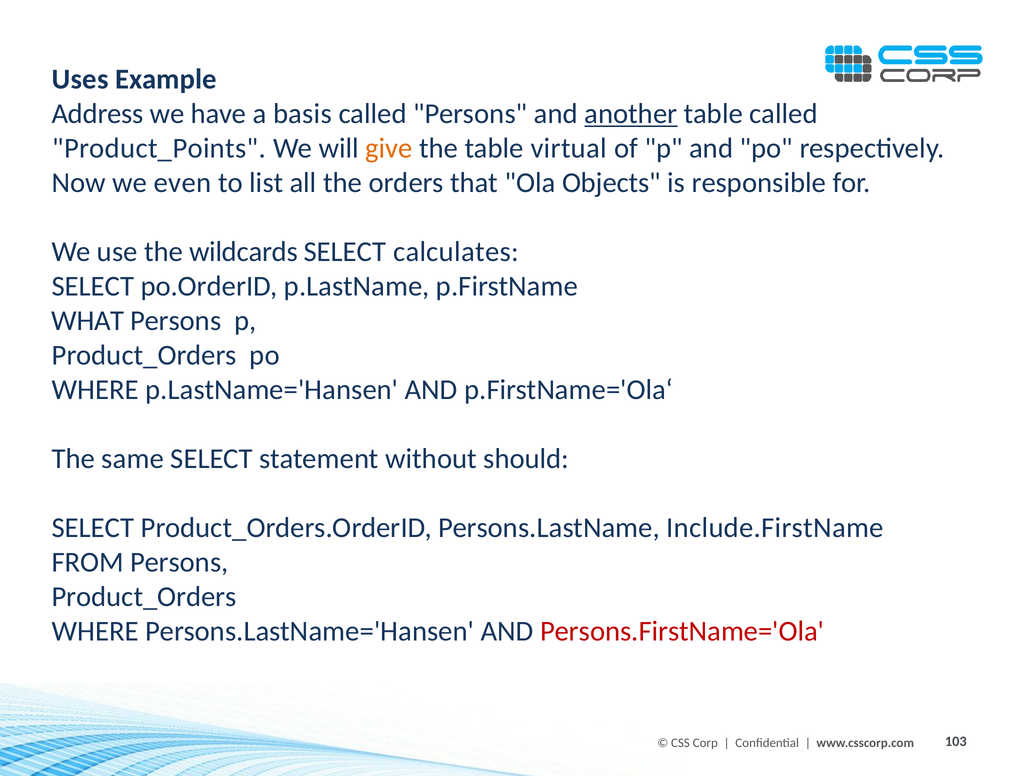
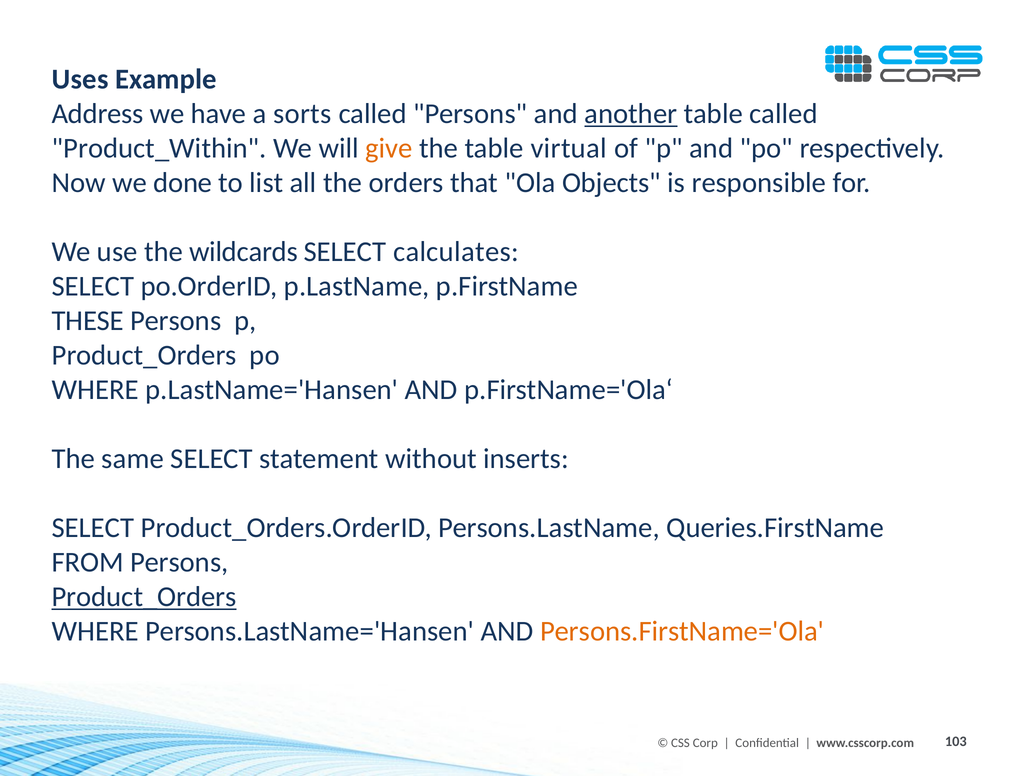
basis: basis -> sorts
Product_Points: Product_Points -> Product_Within
even: even -> done
WHAT: WHAT -> THESE
should: should -> inserts
Include.FirstName: Include.FirstName -> Queries.FirstName
Product_Orders at (144, 597) underline: none -> present
Persons.FirstName='Ola colour: red -> orange
